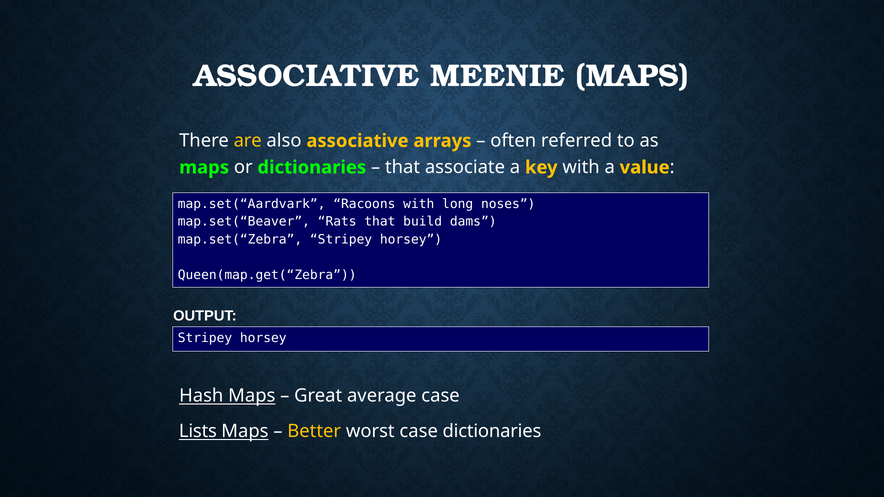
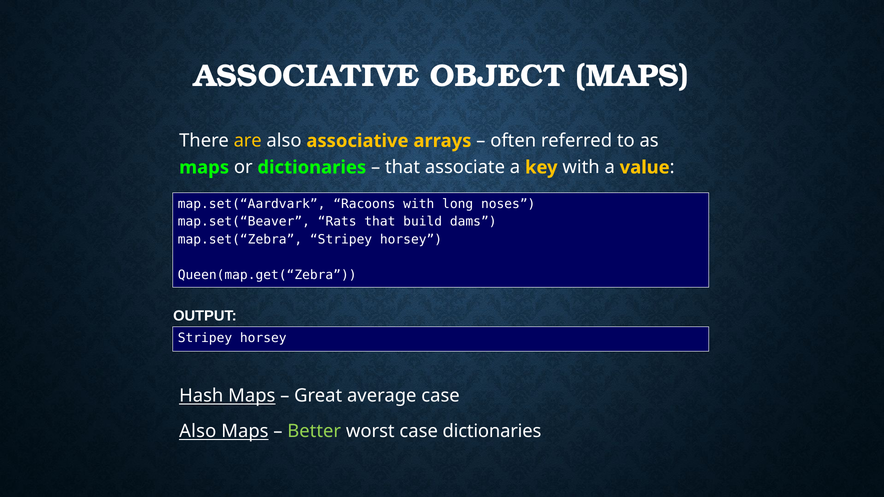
MEENIE: MEENIE -> OBJECT
Lists at (198, 431): Lists -> Also
Better colour: yellow -> light green
